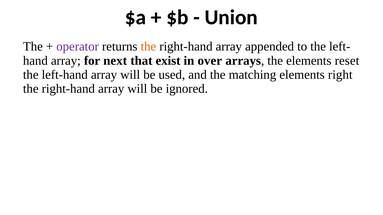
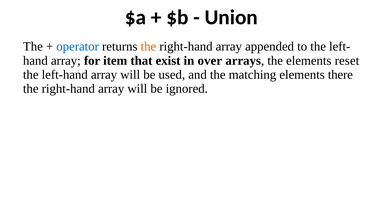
operator colour: purple -> blue
next: next -> item
right: right -> there
